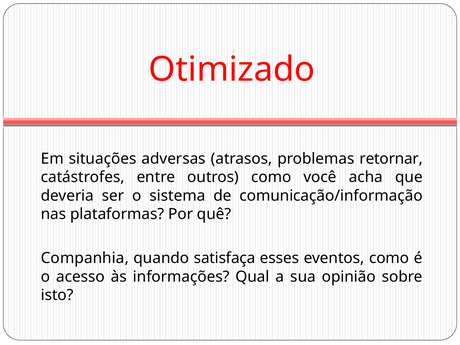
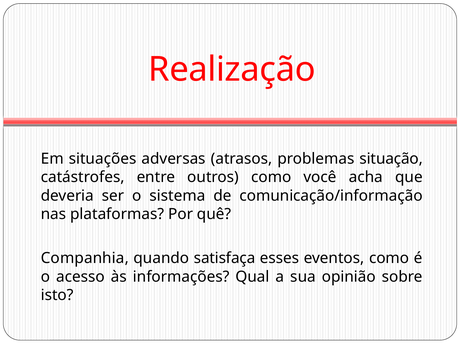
Otimizado: Otimizado -> Realização
retornar: retornar -> situação
